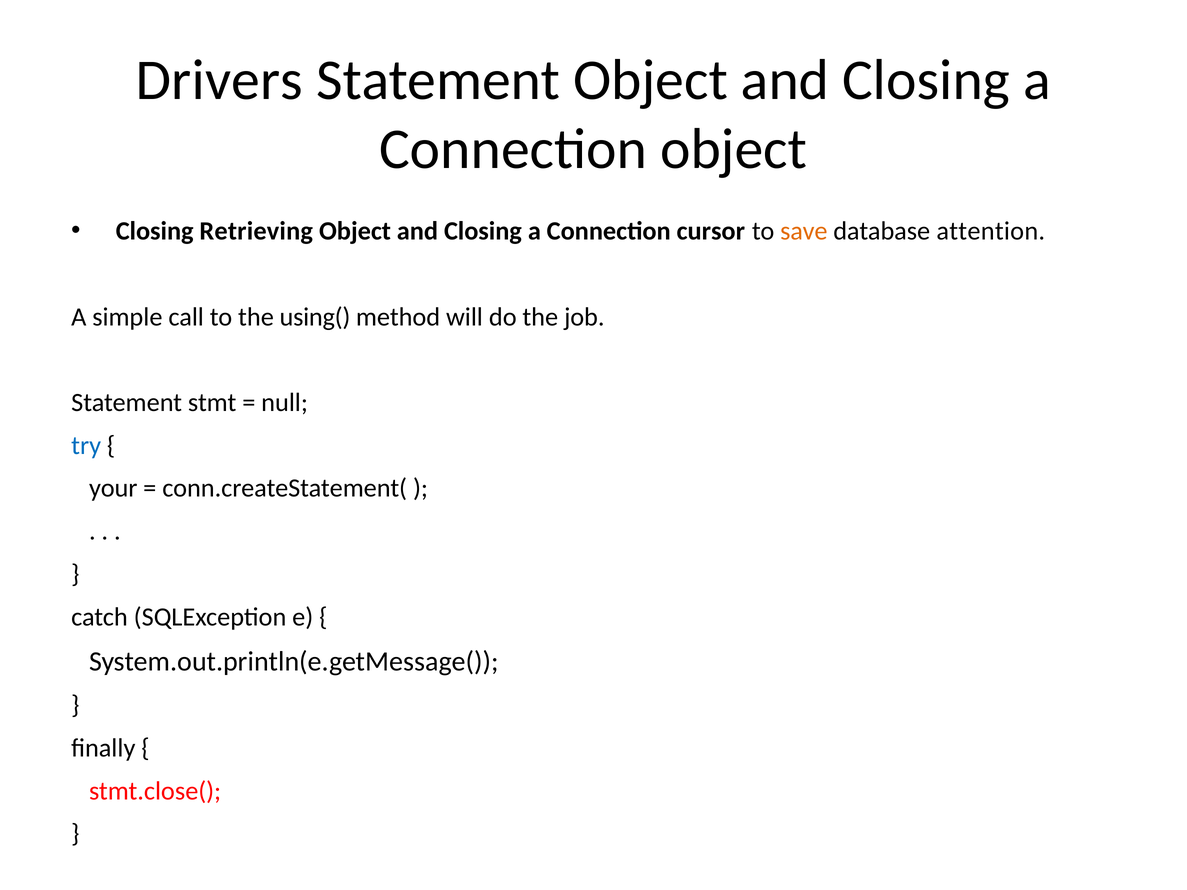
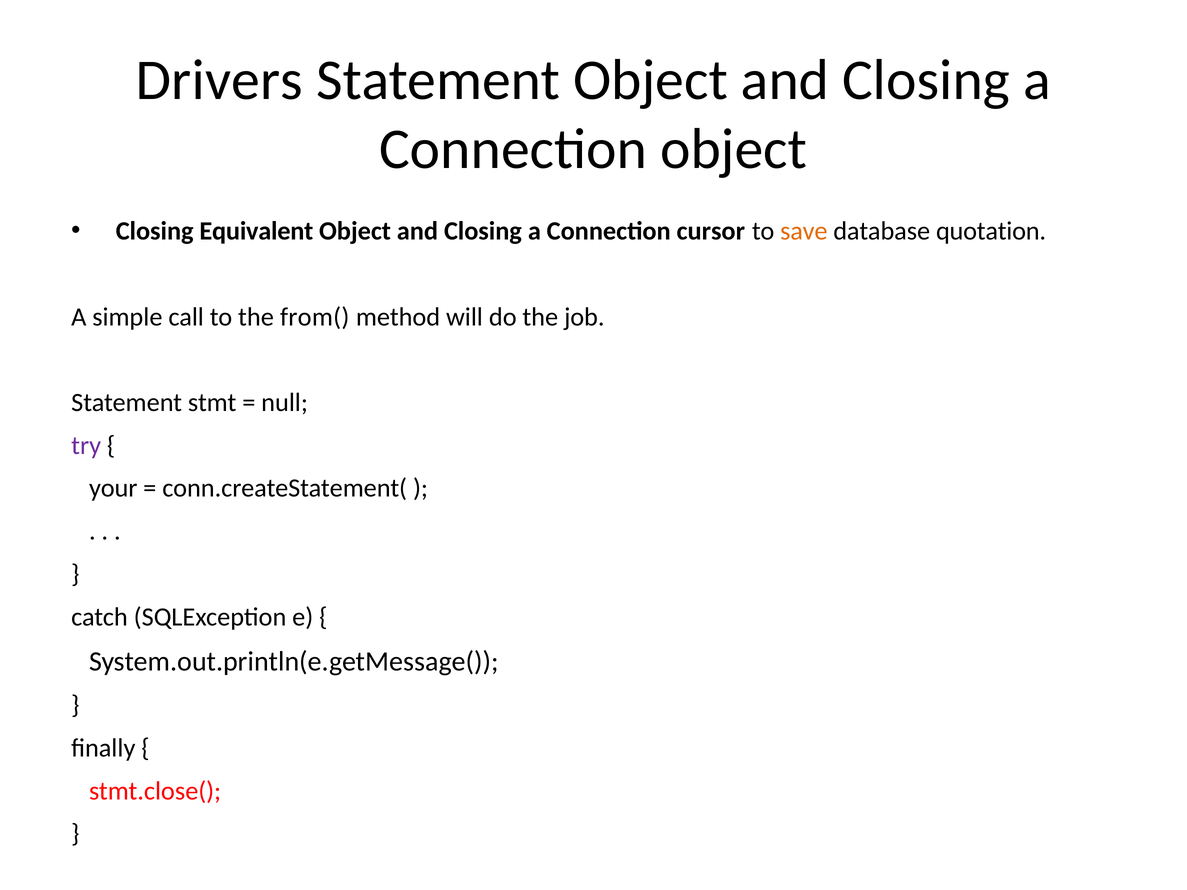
Retrieving: Retrieving -> Equivalent
attention: attention -> quotation
using(: using( -> from(
try colour: blue -> purple
